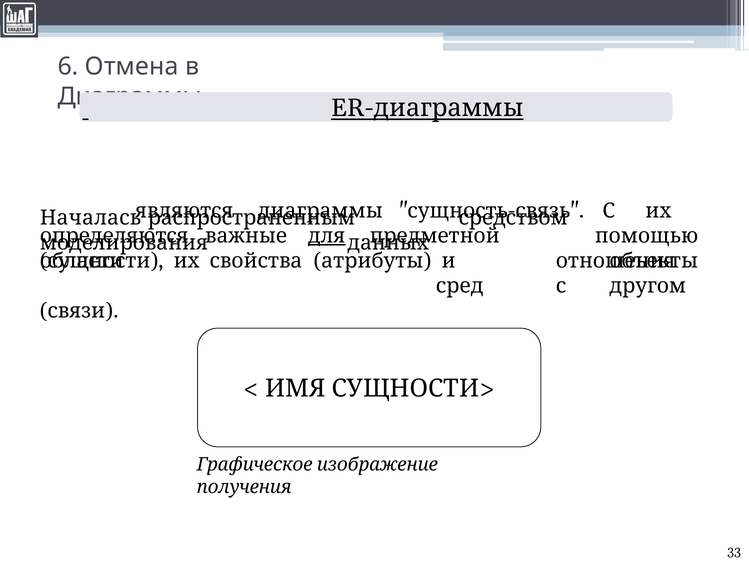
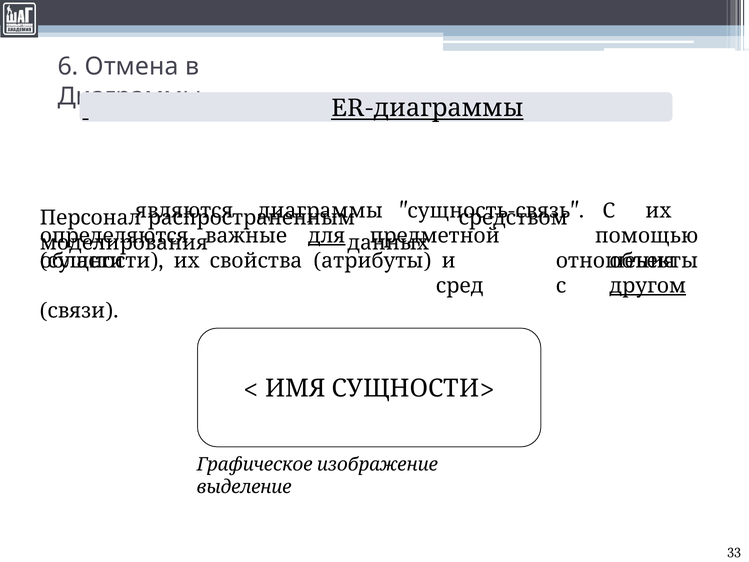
Началась: Началась -> Персонал
другом underline: none -> present
получения: получения -> выделение
